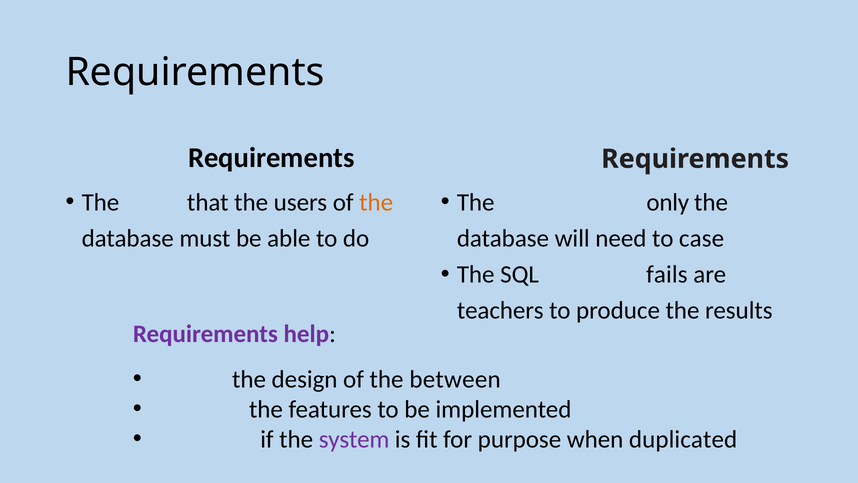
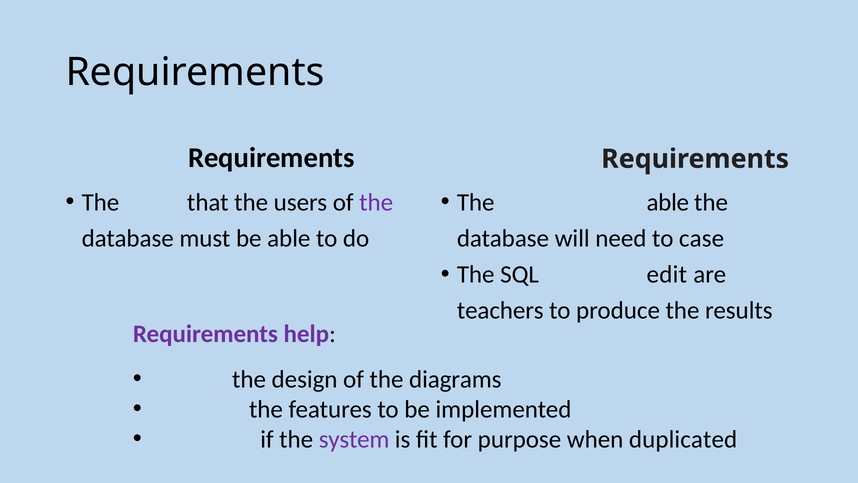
the at (376, 202) colour: orange -> purple
The only: only -> able
fails: fails -> edit
between: between -> diagrams
